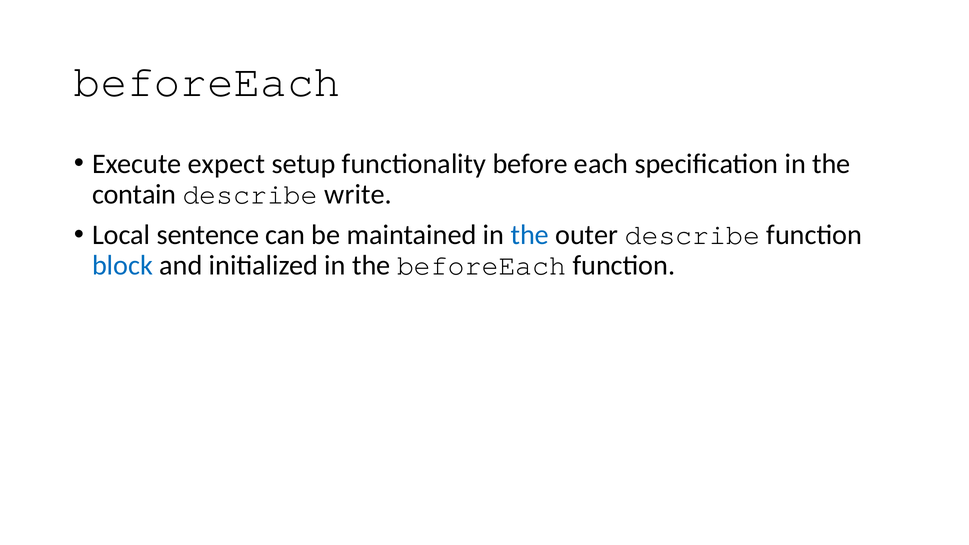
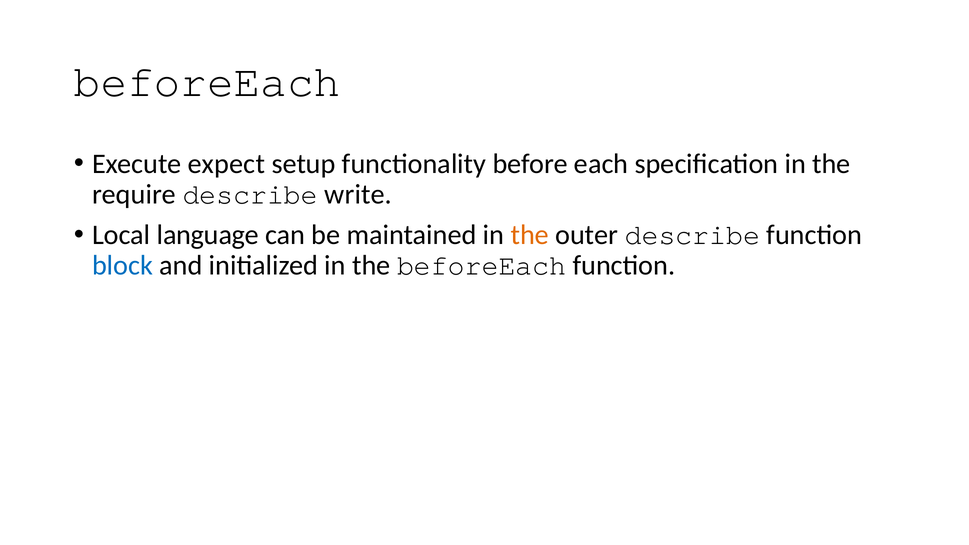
contain: contain -> require
sentence: sentence -> language
the at (530, 235) colour: blue -> orange
